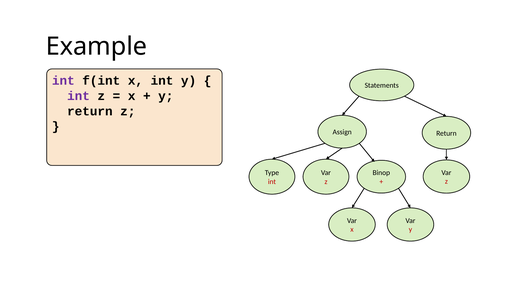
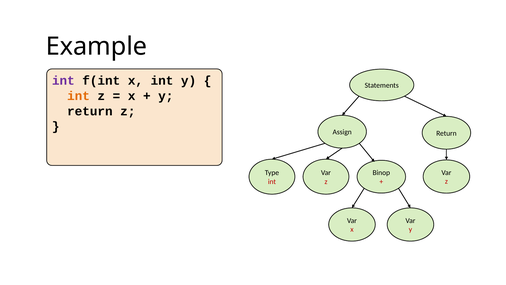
int at (78, 96) colour: purple -> orange
